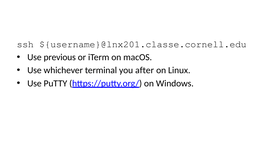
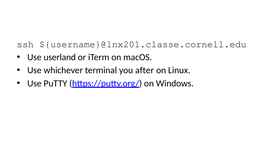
previous: previous -> userland
